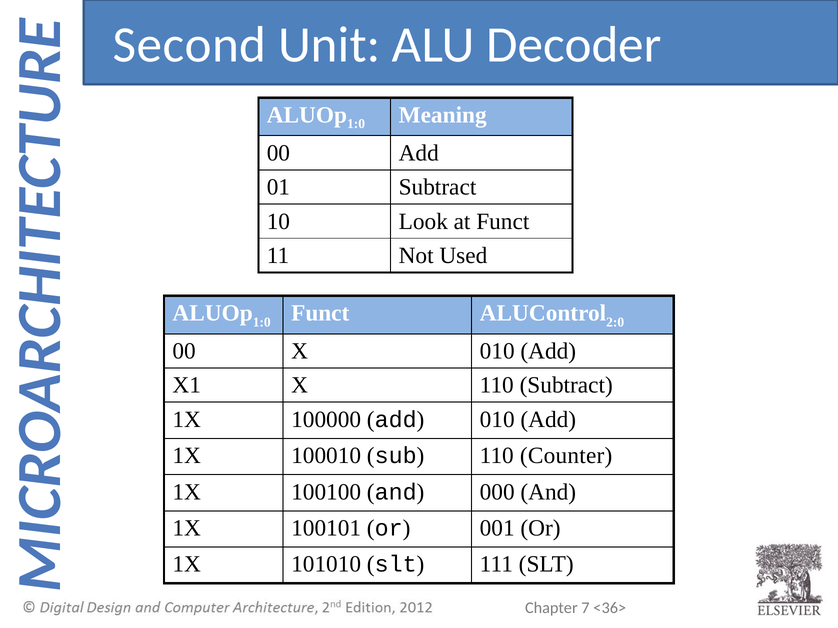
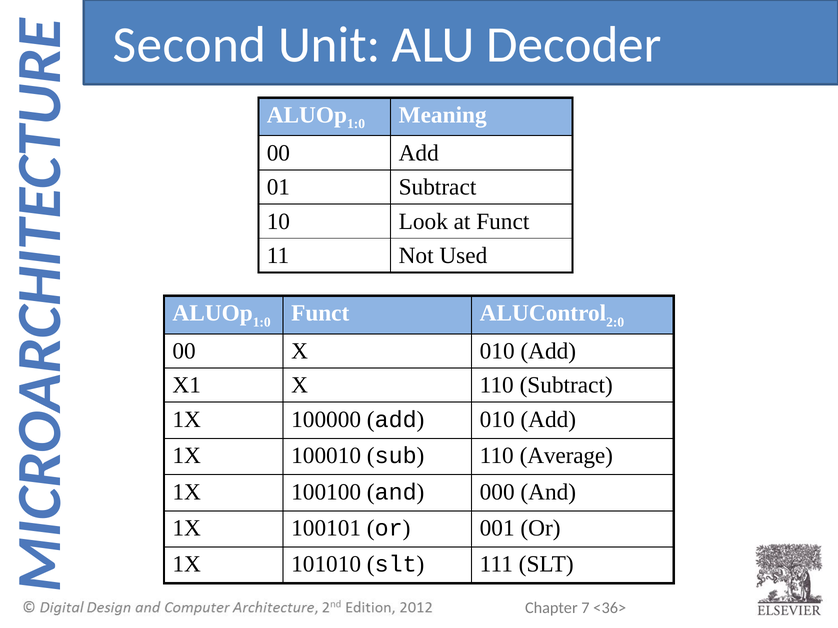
Counter: Counter -> Average
